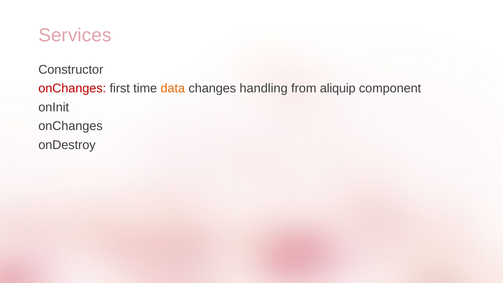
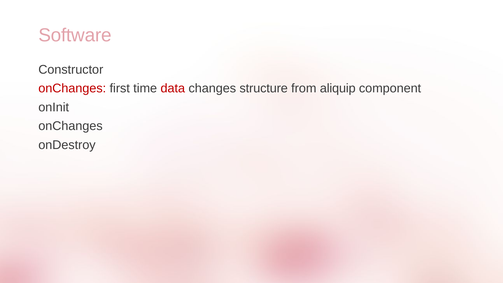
Services: Services -> Software
data colour: orange -> red
handling: handling -> structure
